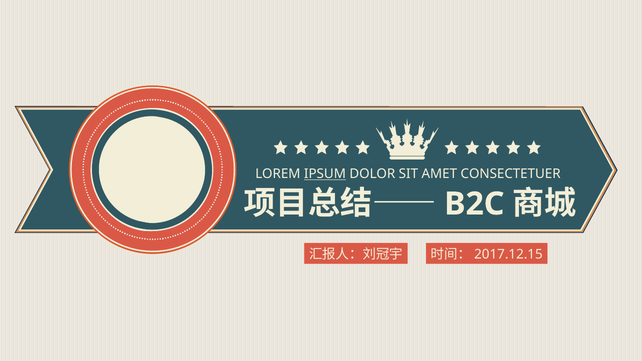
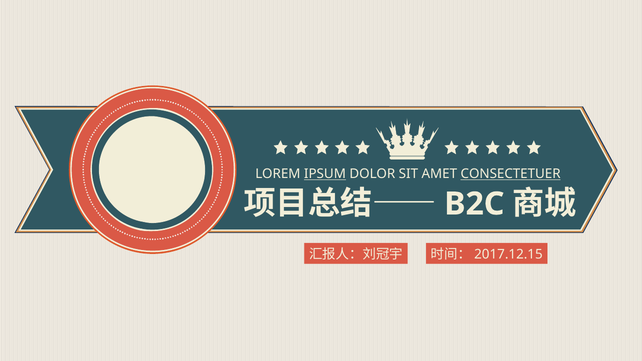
CONSECTETUER underline: none -> present
